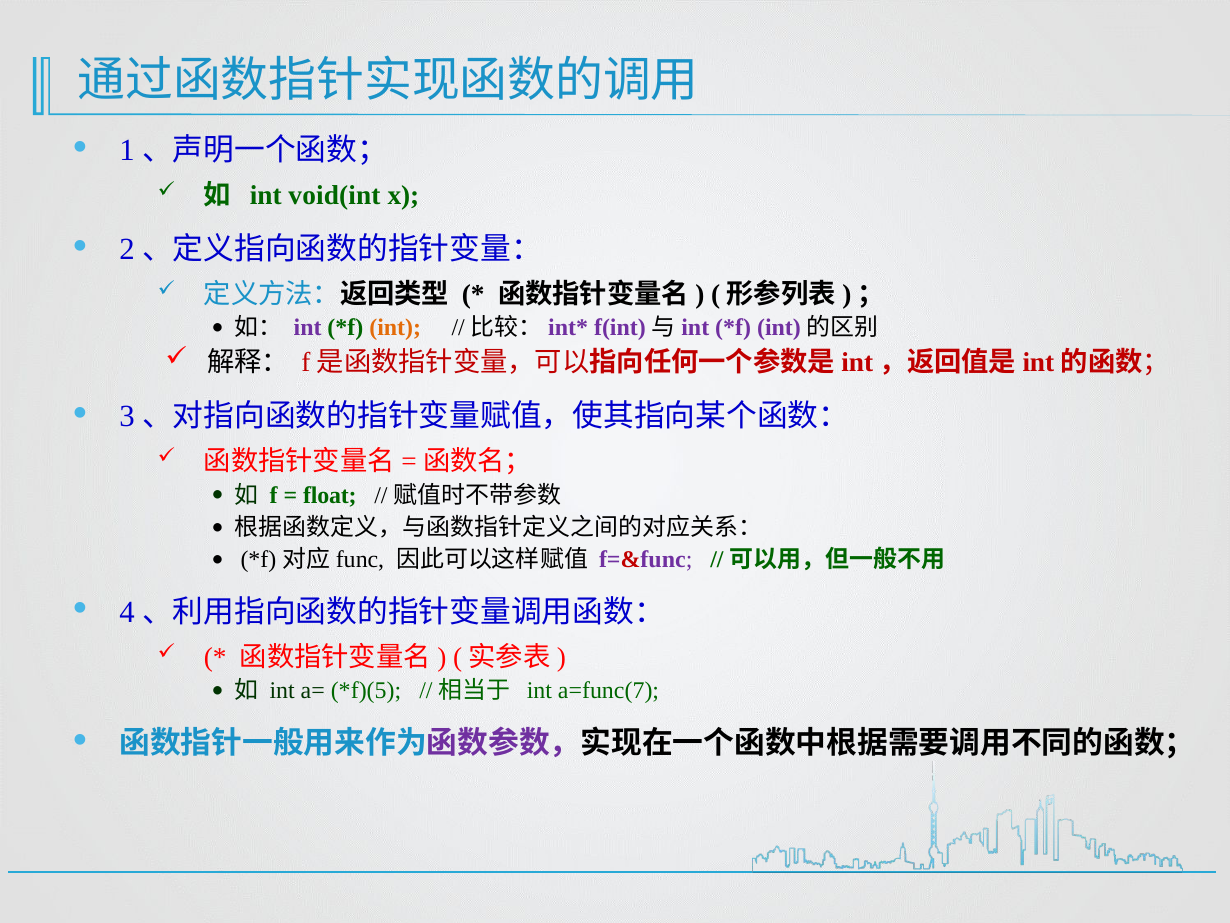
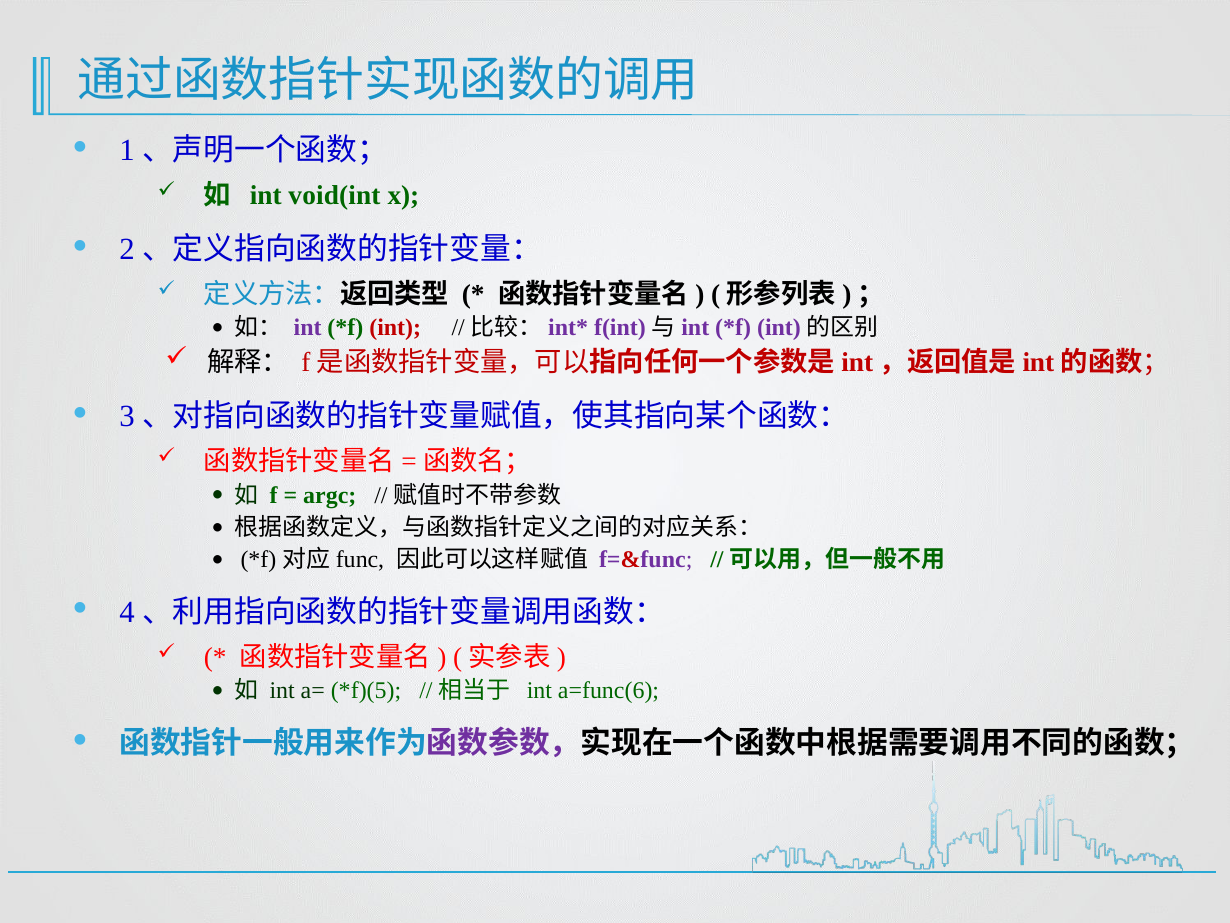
int at (395, 328) colour: orange -> red
float: float -> argc
a=func(7: a=func(7 -> a=func(6
